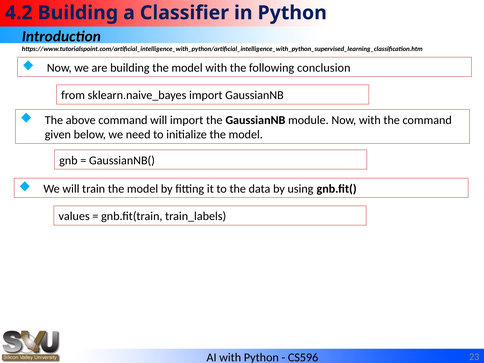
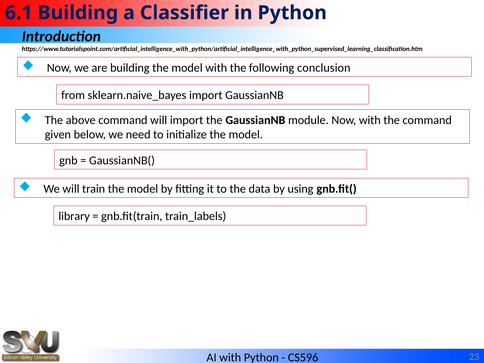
4.2: 4.2 -> 6.1
values: values -> library
